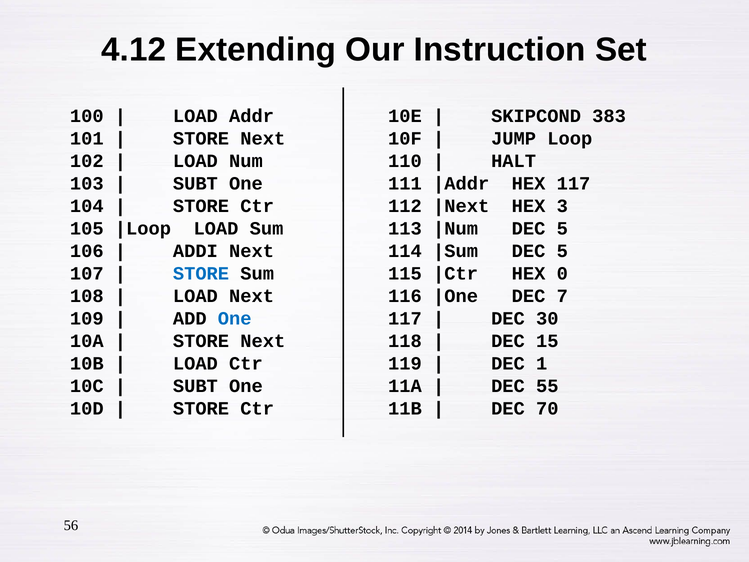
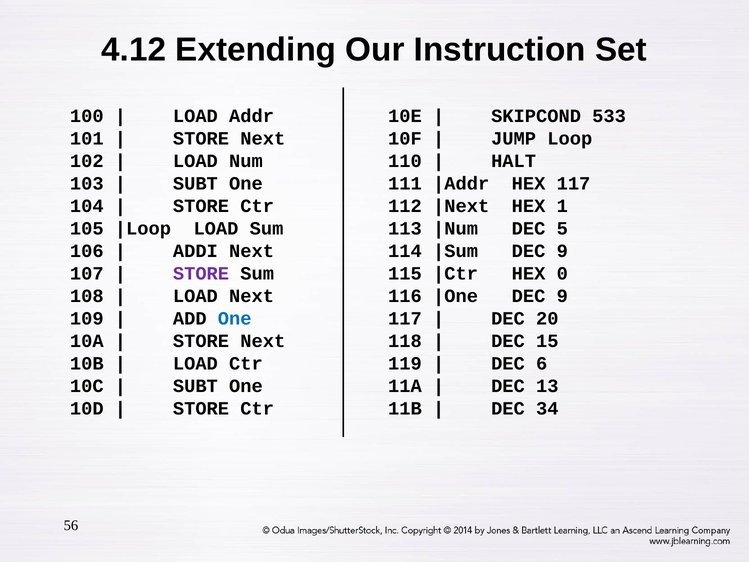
383: 383 -> 533
3: 3 -> 1
5 at (562, 251): 5 -> 9
STORE at (201, 273) colour: blue -> purple
7 at (562, 296): 7 -> 9
30: 30 -> 20
1: 1 -> 6
55: 55 -> 13
70: 70 -> 34
